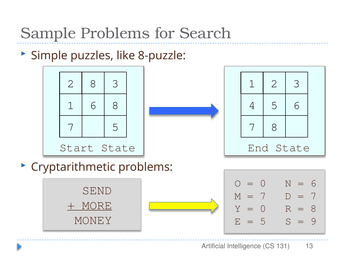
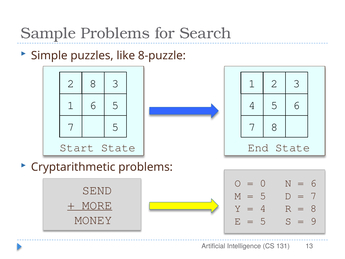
6 8: 8 -> 5
7 at (263, 196): 7 -> 5
0 at (263, 208): 0 -> 4
